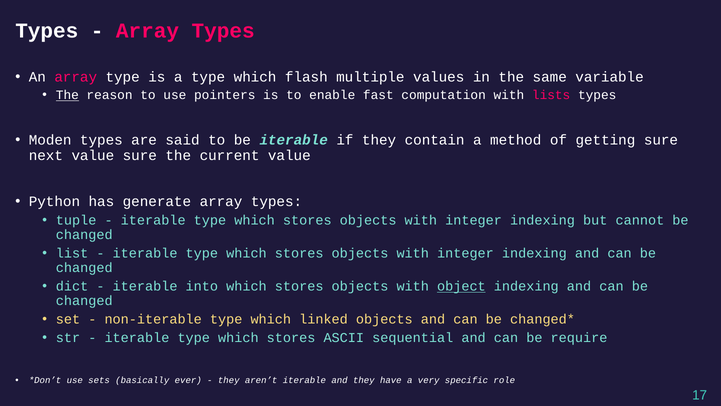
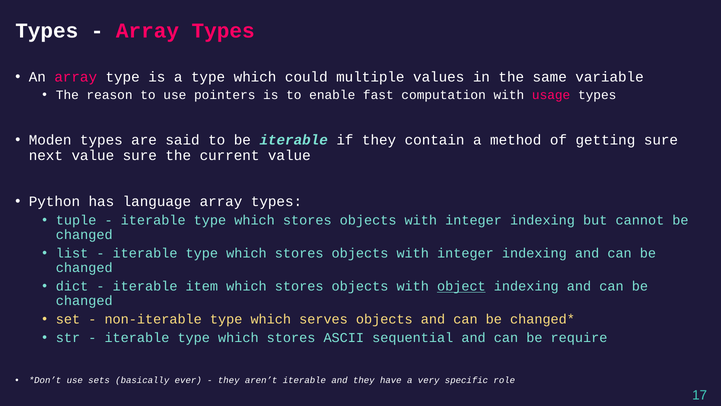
flash: flash -> could
The at (67, 95) underline: present -> none
lists: lists -> usage
generate: generate -> language
into: into -> item
linked: linked -> serves
